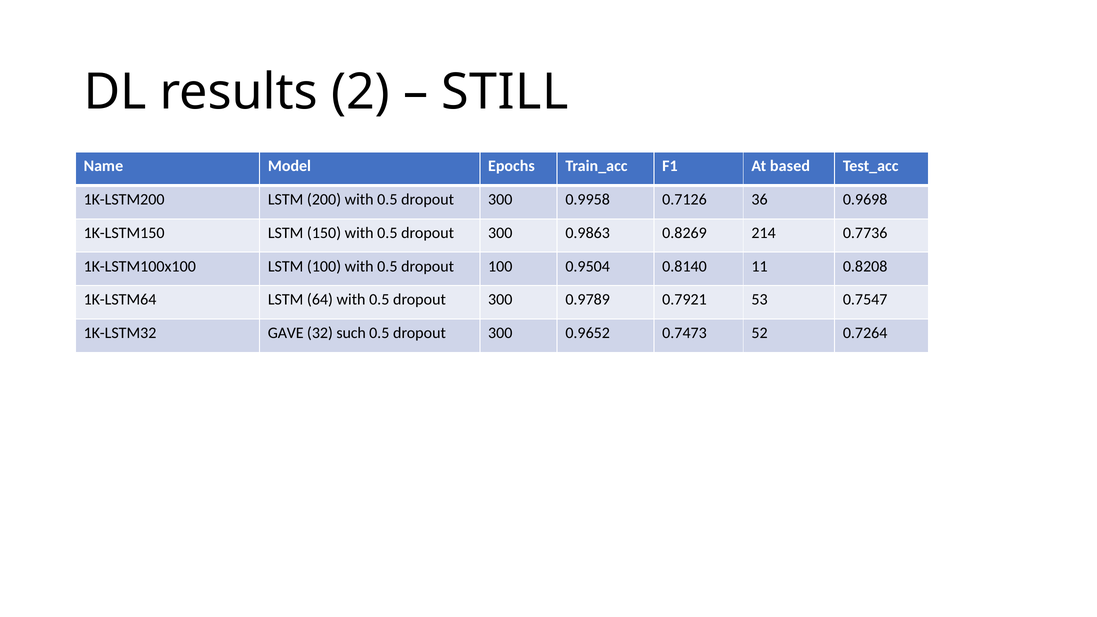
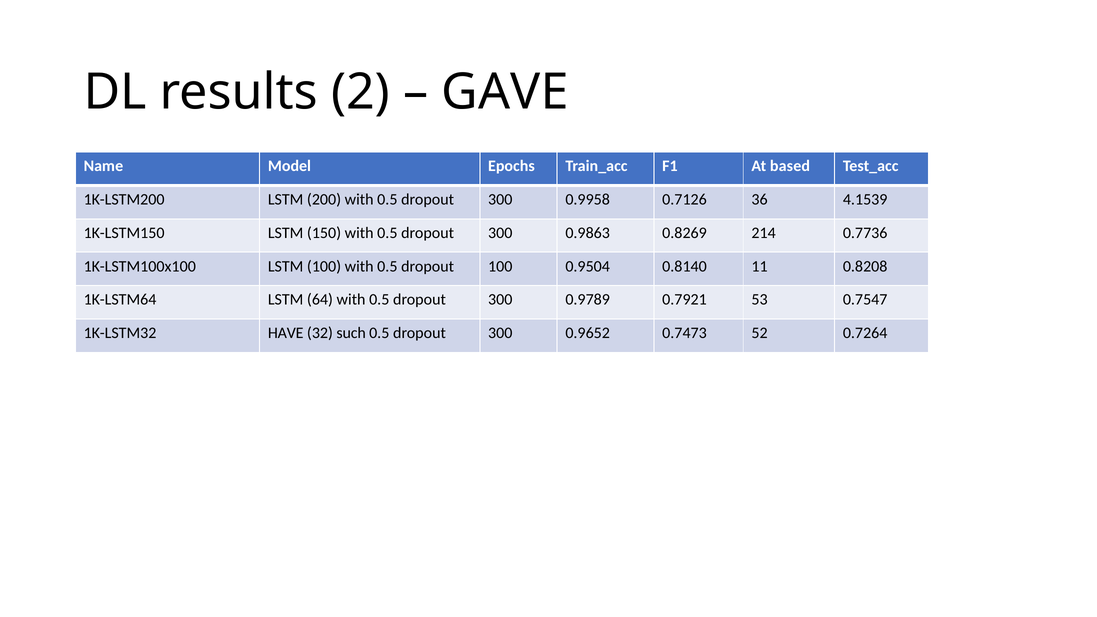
STILL: STILL -> GAVE
0.9698: 0.9698 -> 4.1539
GAVE: GAVE -> HAVE
